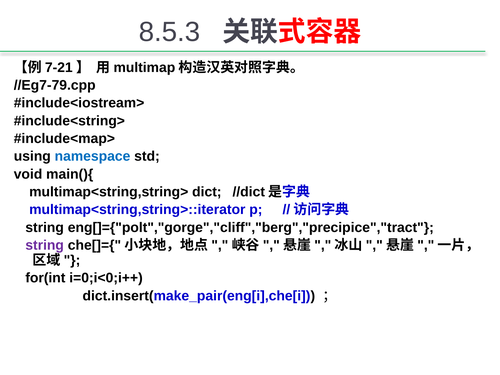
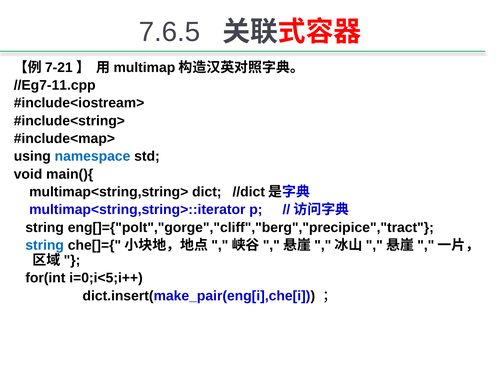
8.5.3: 8.5.3 -> 7.6.5
//Eg7-79.cpp: //Eg7-79.cpp -> //Eg7-11.cpp
string at (45, 245) colour: purple -> blue
i=0;i<0;i++: i=0;i<0;i++ -> i=0;i<5;i++
